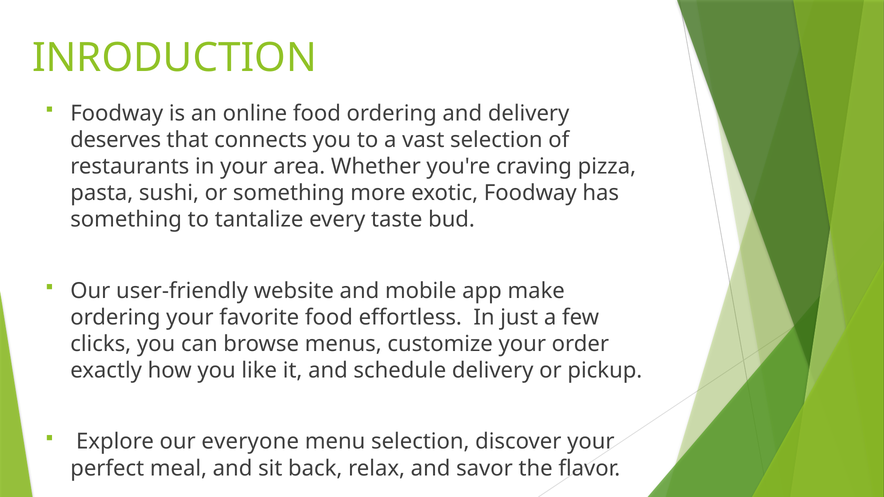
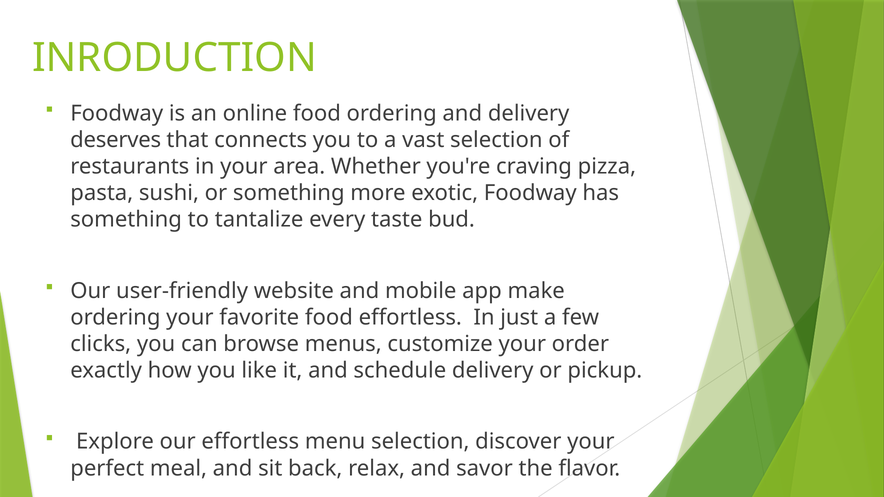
our everyone: everyone -> effortless
